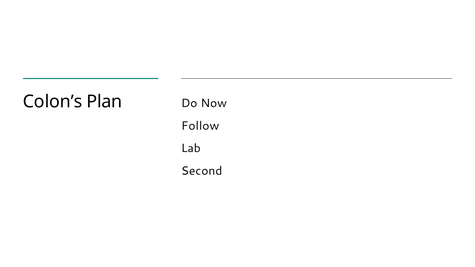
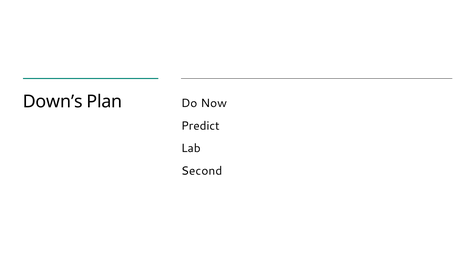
Colon’s: Colon’s -> Down’s
Follow: Follow -> Predict
